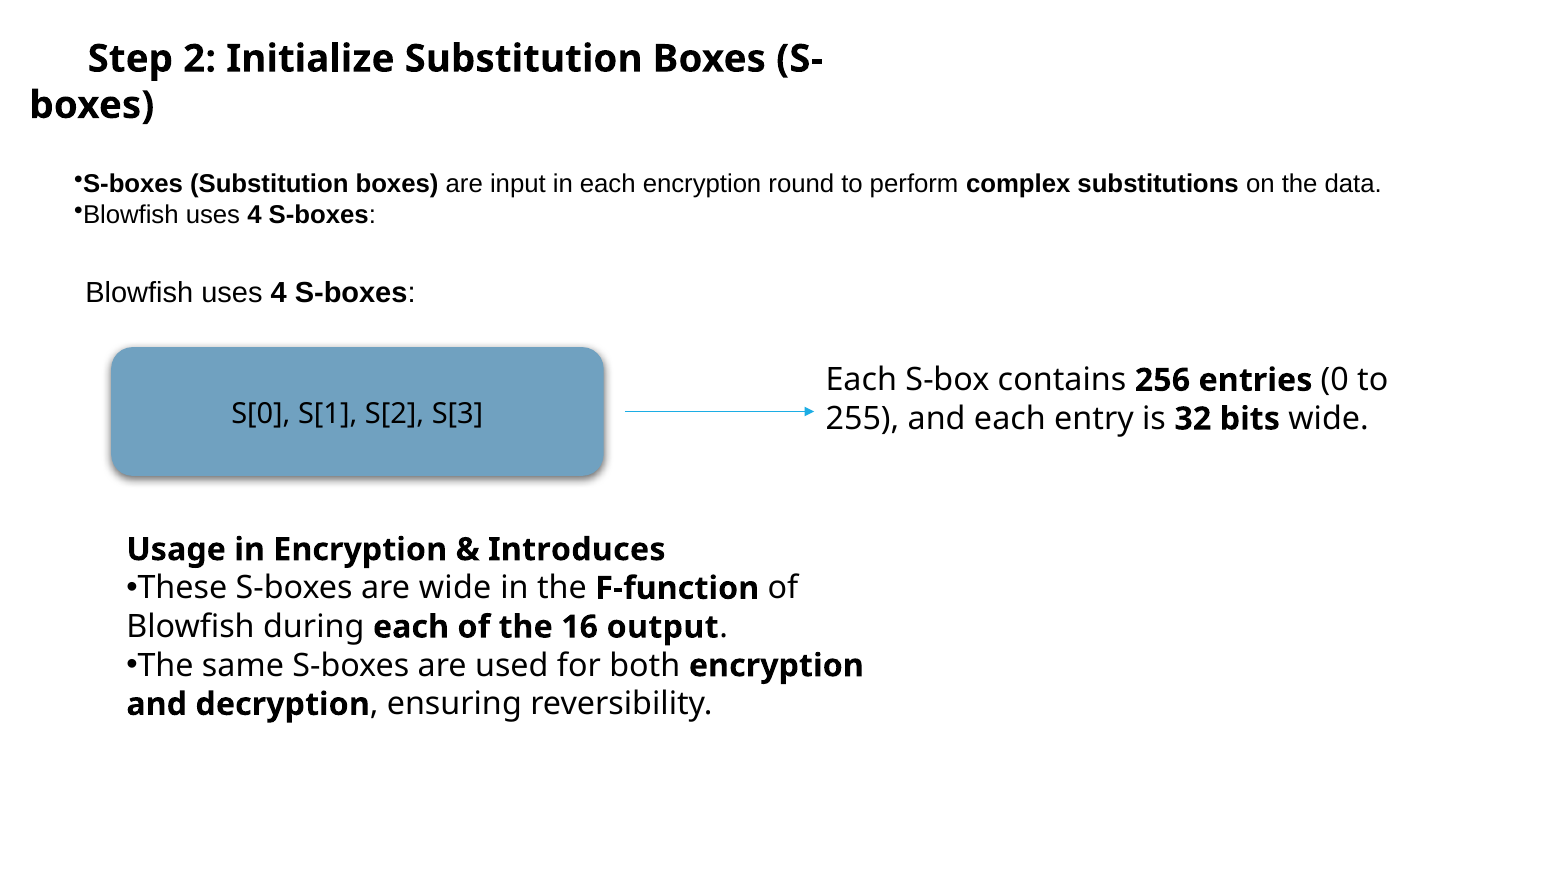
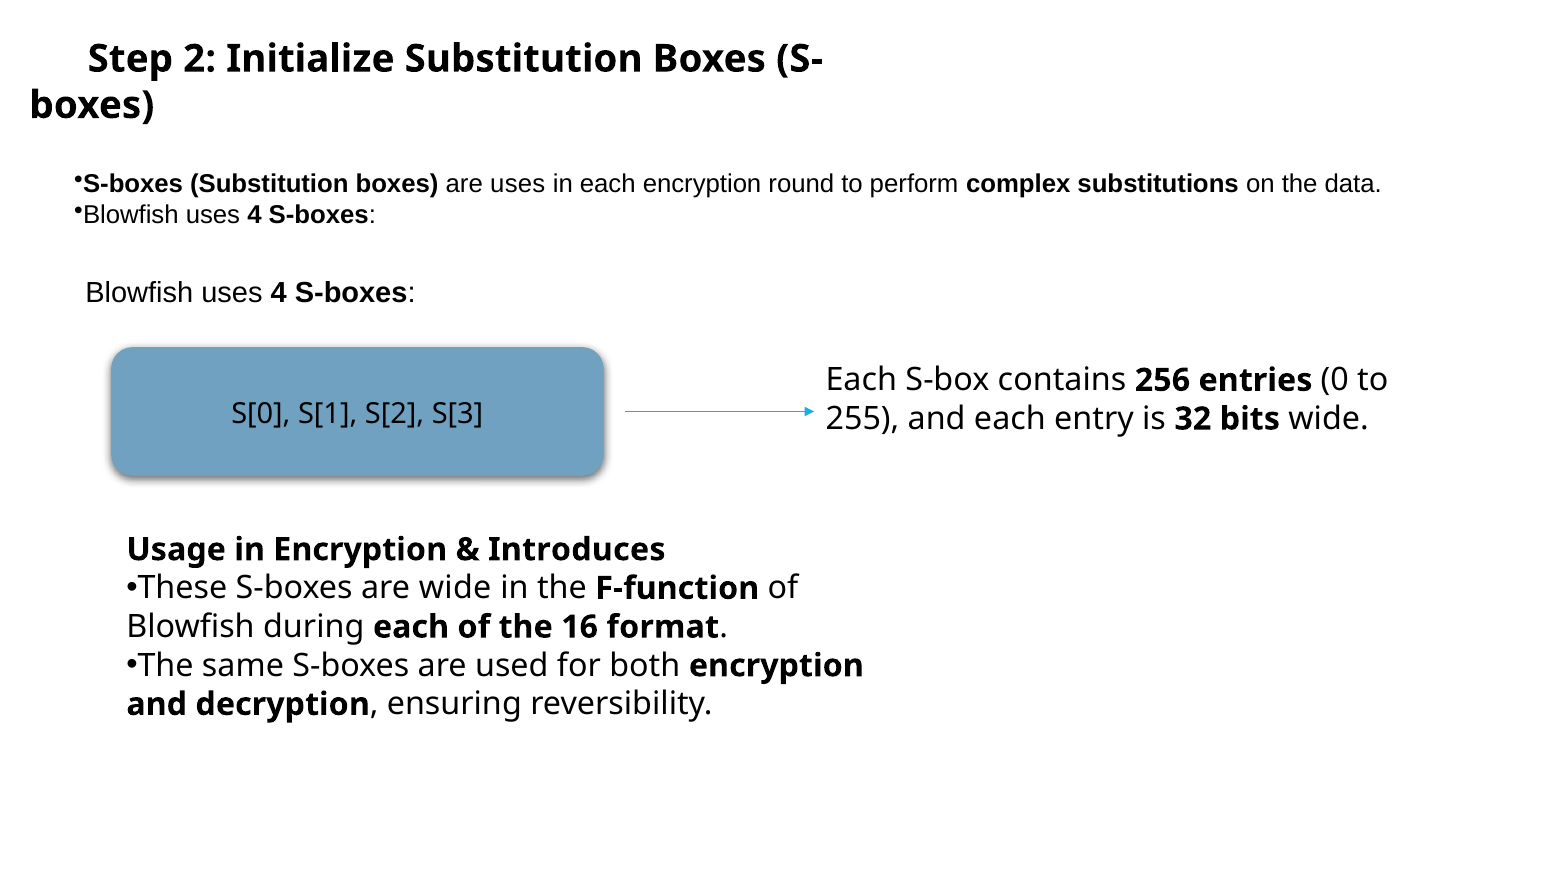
are input: input -> uses
output: output -> format
